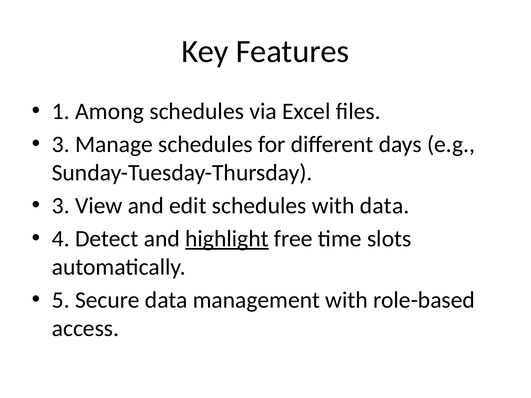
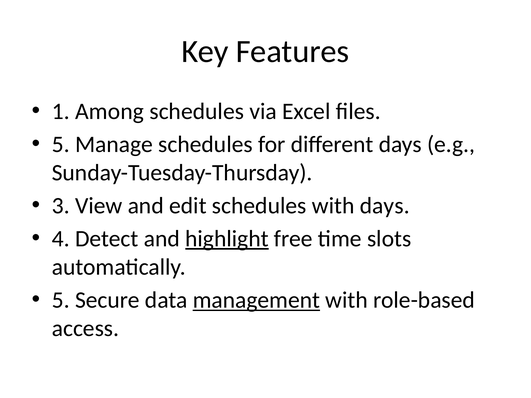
3 at (61, 144): 3 -> 5
with data: data -> days
management underline: none -> present
